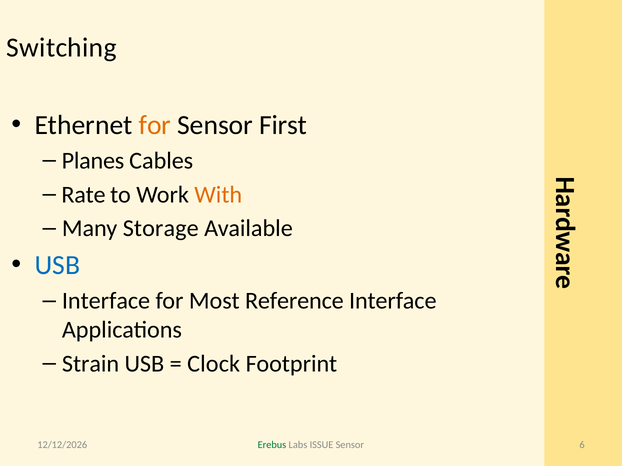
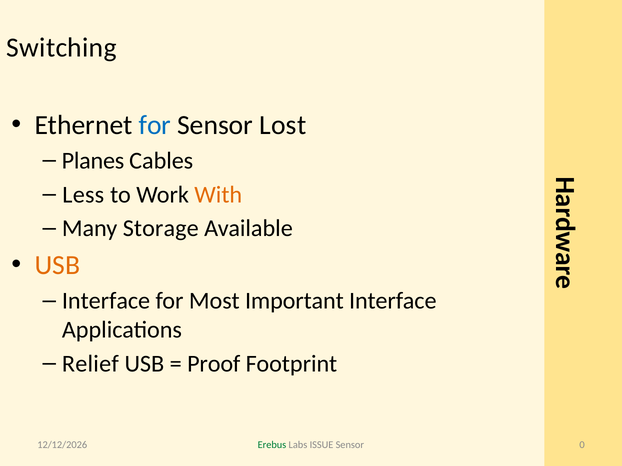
for at (155, 125) colour: orange -> blue
First: First -> Lost
Rate: Rate -> Less
USB at (57, 266) colour: blue -> orange
Reference: Reference -> Important
Strain: Strain -> Relief
Clock: Clock -> Proof
6: 6 -> 0
